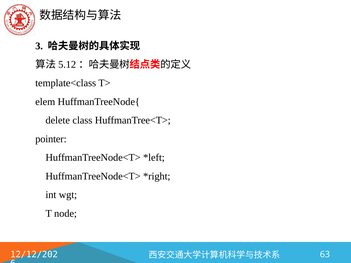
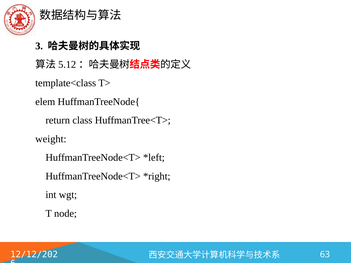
delete: delete -> return
pointer: pointer -> weight
